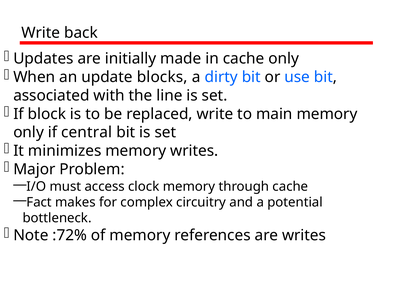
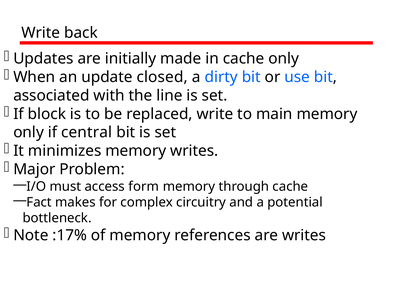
blocks: blocks -> closed
clock: clock -> form
:72%: :72% -> :17%
